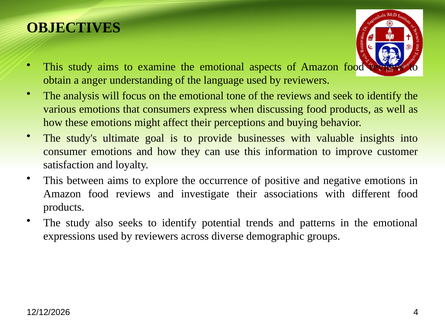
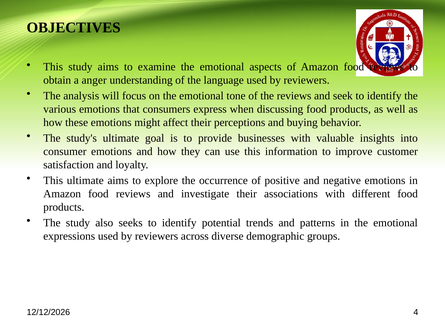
This between: between -> ultimate
